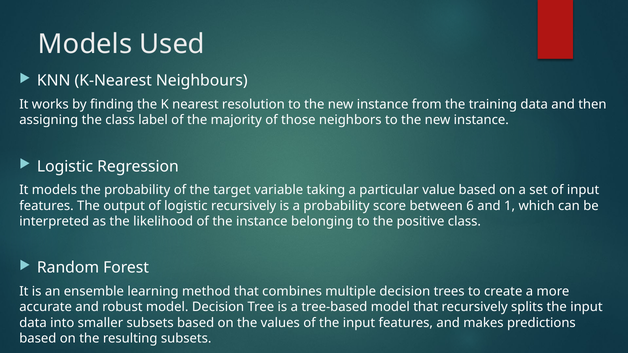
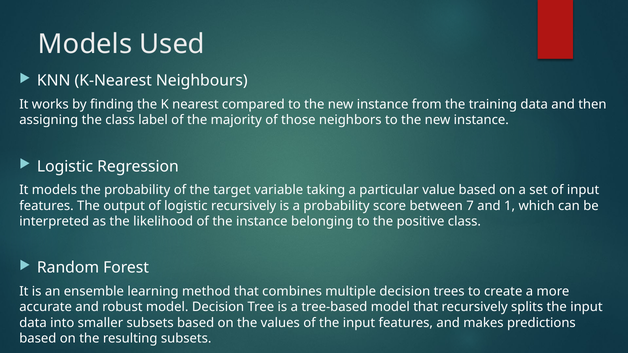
resolution: resolution -> compared
6: 6 -> 7
